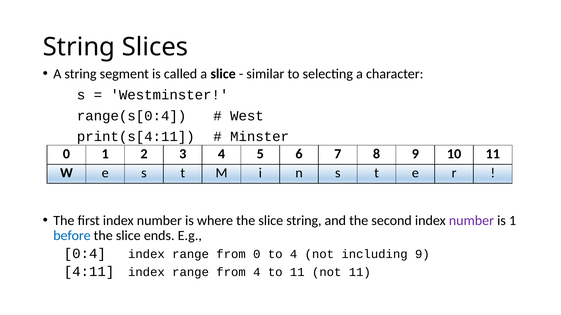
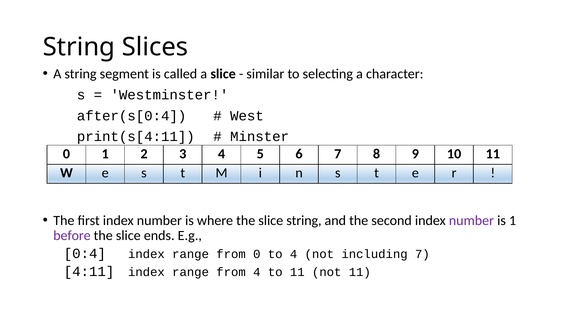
range(s[0:4: range(s[0:4 -> after(s[0:4
before colour: blue -> purple
including 9: 9 -> 7
